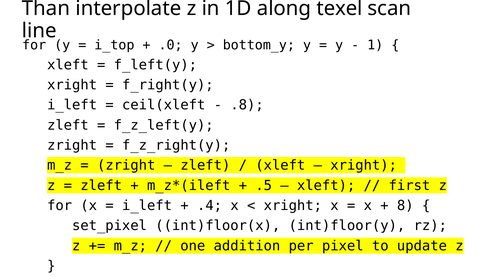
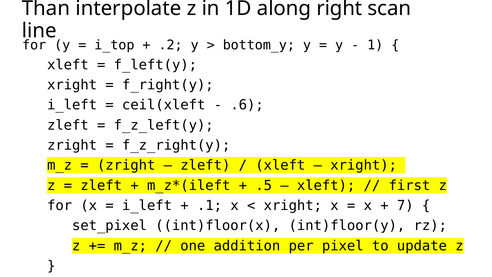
texel: texel -> right
.0: .0 -> .2
.8: .8 -> .6
.4: .4 -> .1
8: 8 -> 7
